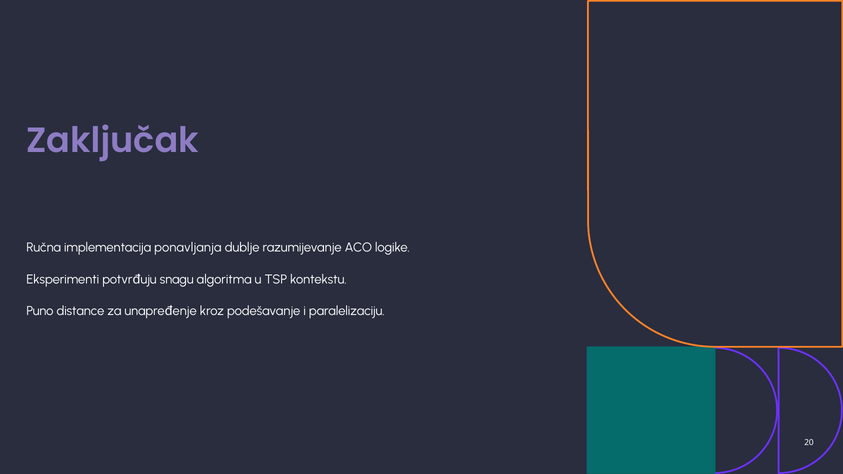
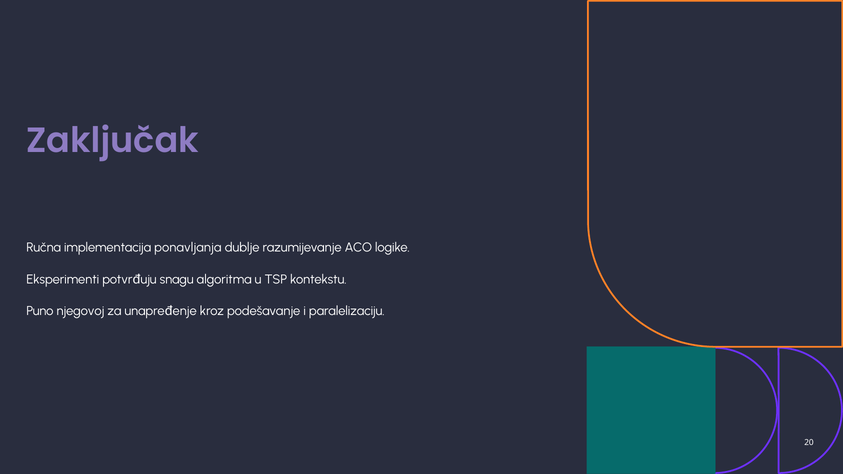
distance: distance -> njegovoj
